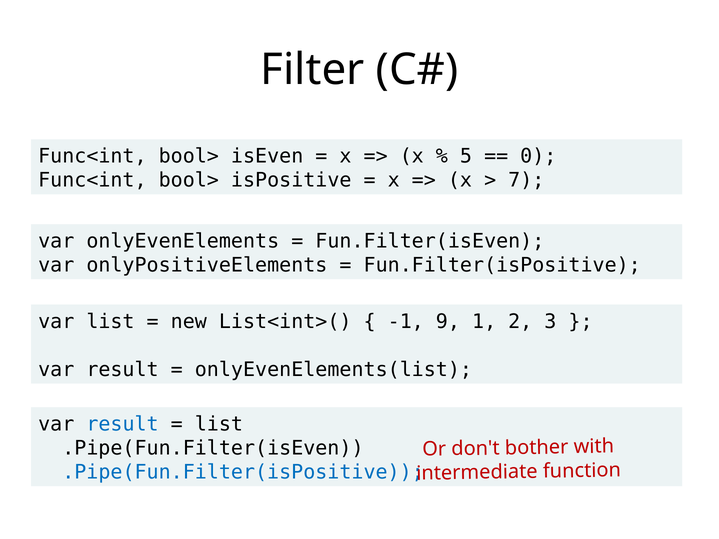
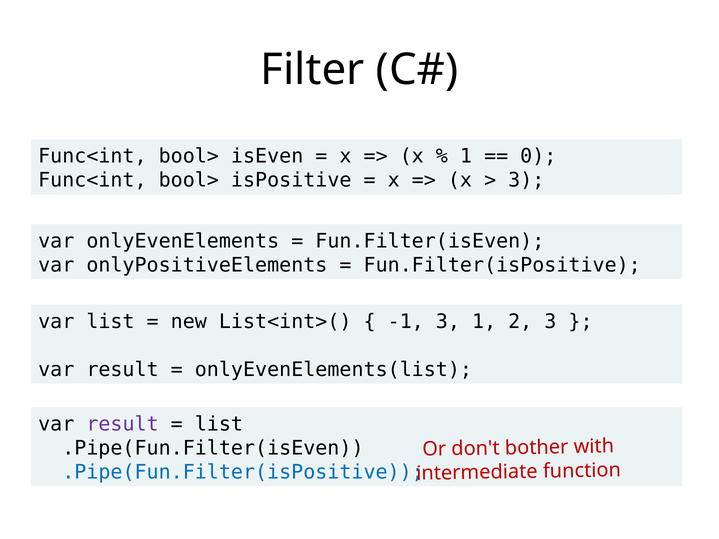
5 at (466, 156): 5 -> 1
7 at (526, 180): 7 -> 3
-1 9: 9 -> 3
result at (123, 424) colour: blue -> purple
